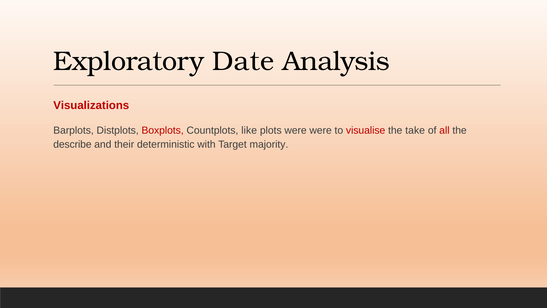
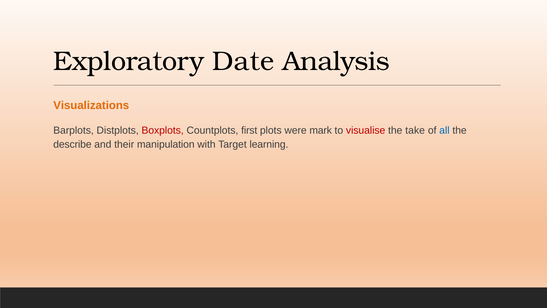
Visualizations colour: red -> orange
like: like -> first
were were: were -> mark
all colour: red -> blue
deterministic: deterministic -> manipulation
majority: majority -> learning
